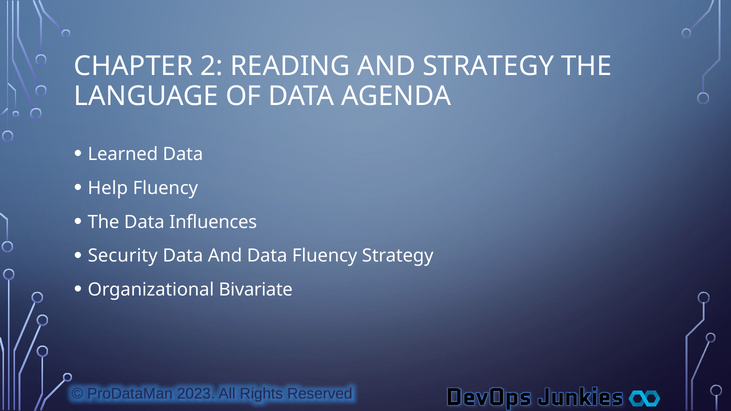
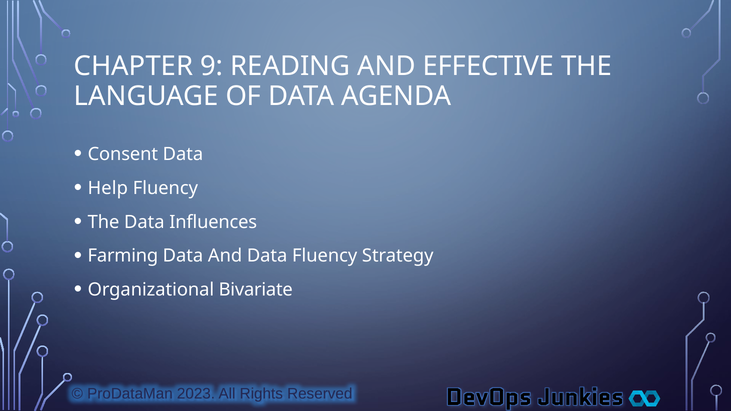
2: 2 -> 9
AND STRATEGY: STRATEGY -> EFFECTIVE
Learned: Learned -> Consent
Security: Security -> Farming
